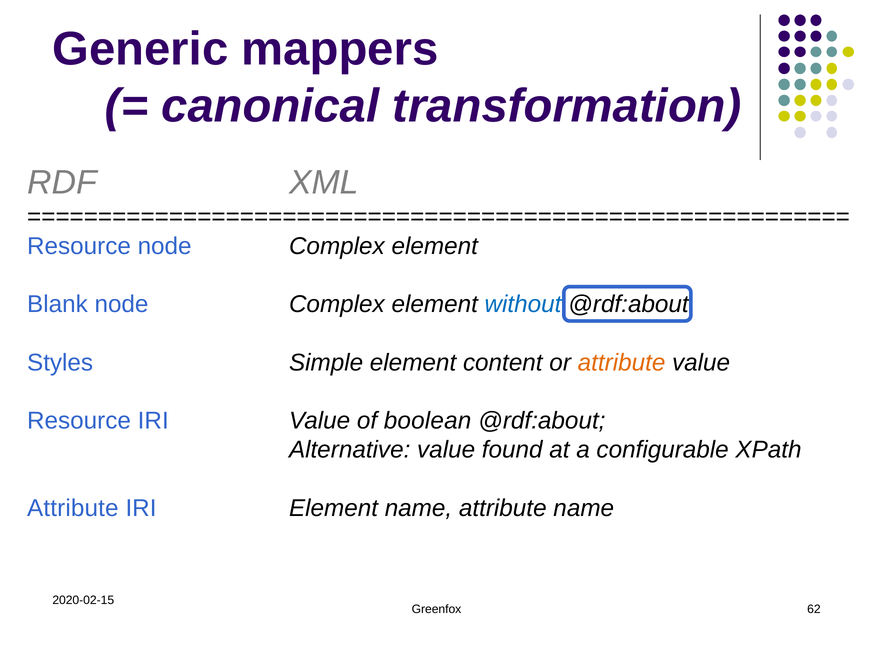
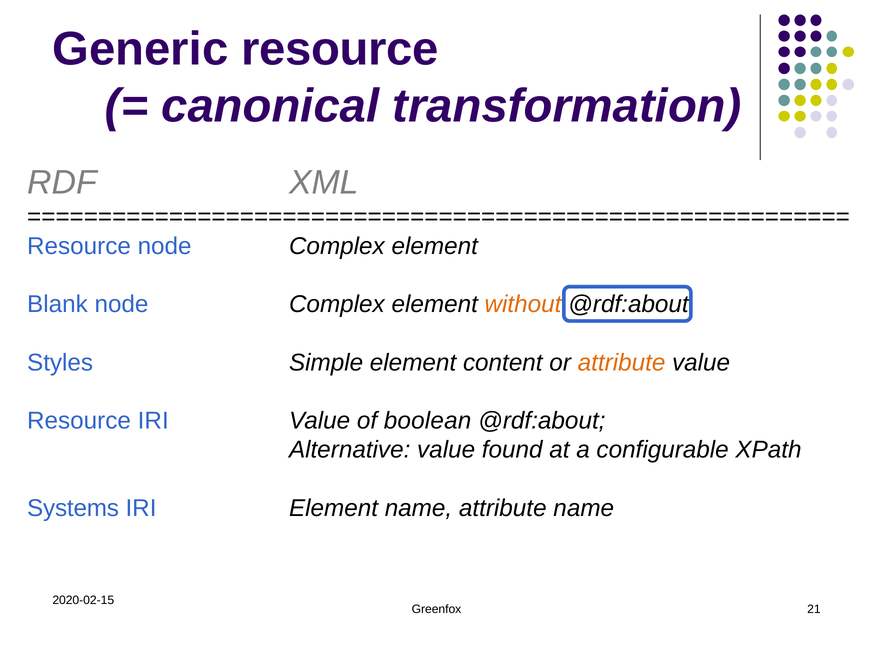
Generic mappers: mappers -> resource
without colour: blue -> orange
Attribute at (73, 508): Attribute -> Systems
62: 62 -> 21
